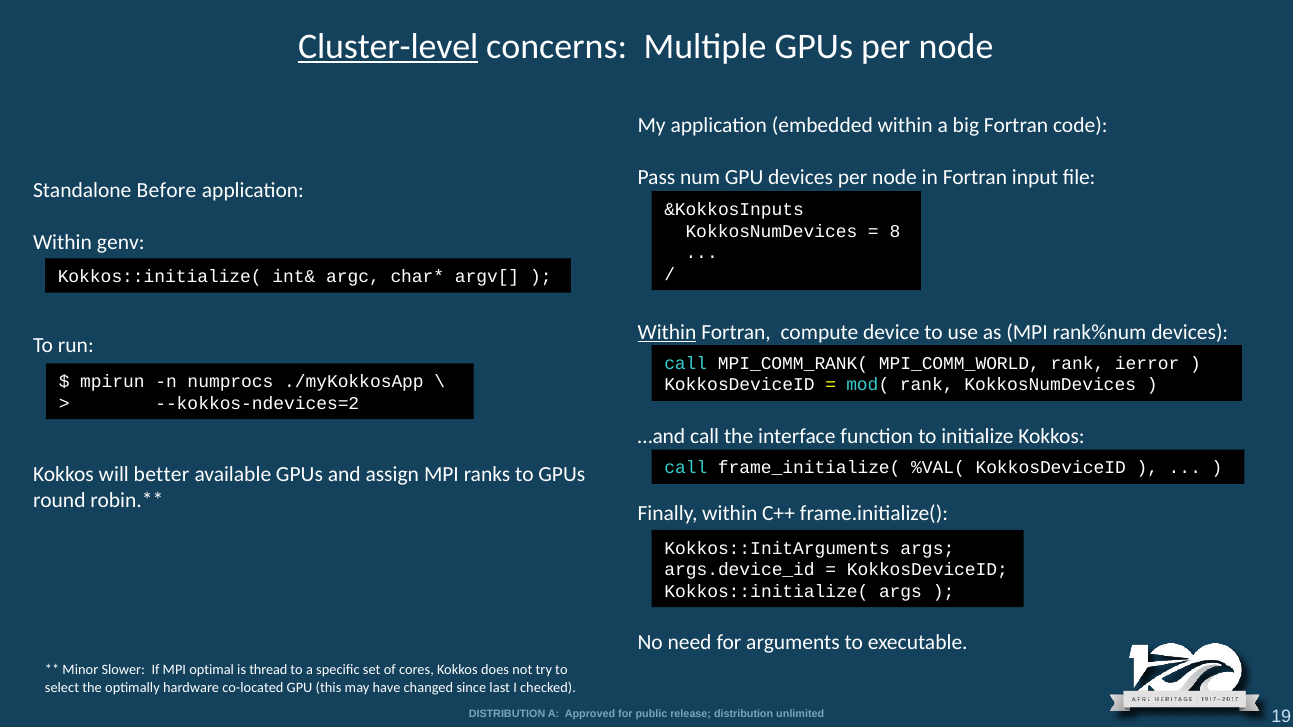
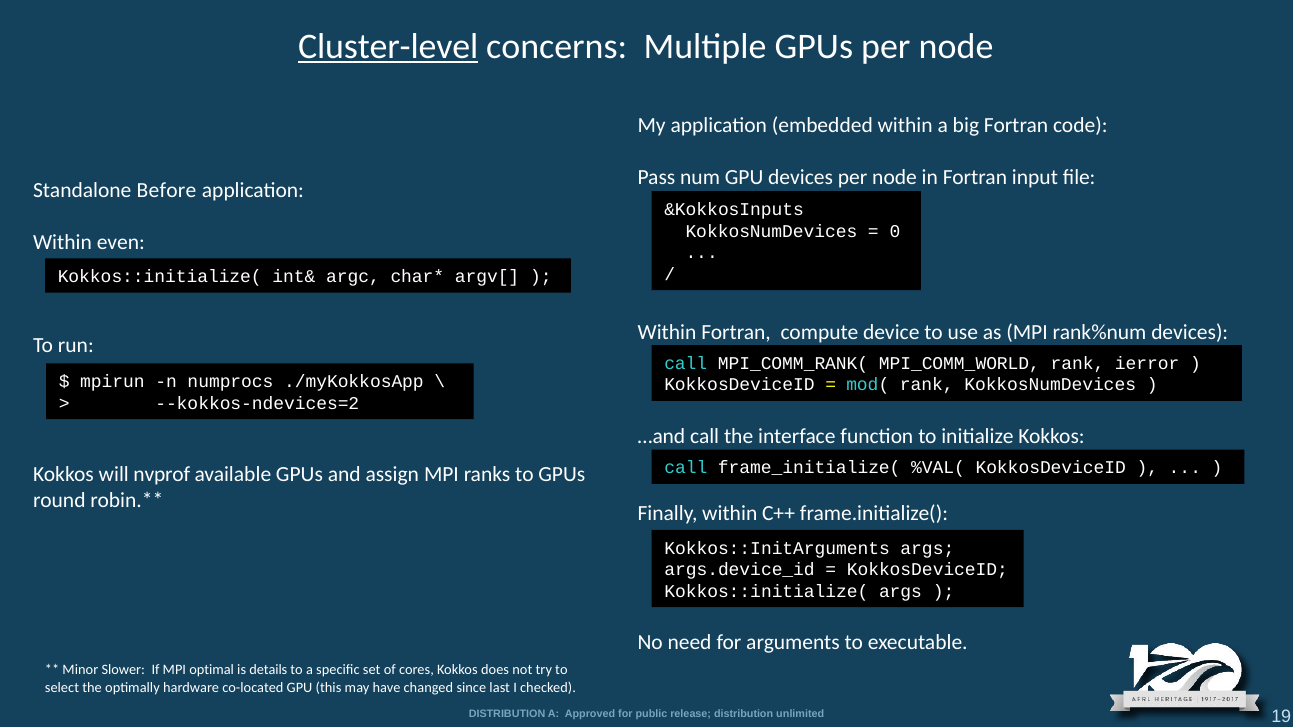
8: 8 -> 0
genv: genv -> even
Within at (667, 333) underline: present -> none
better: better -> nvprof
thread: thread -> details
